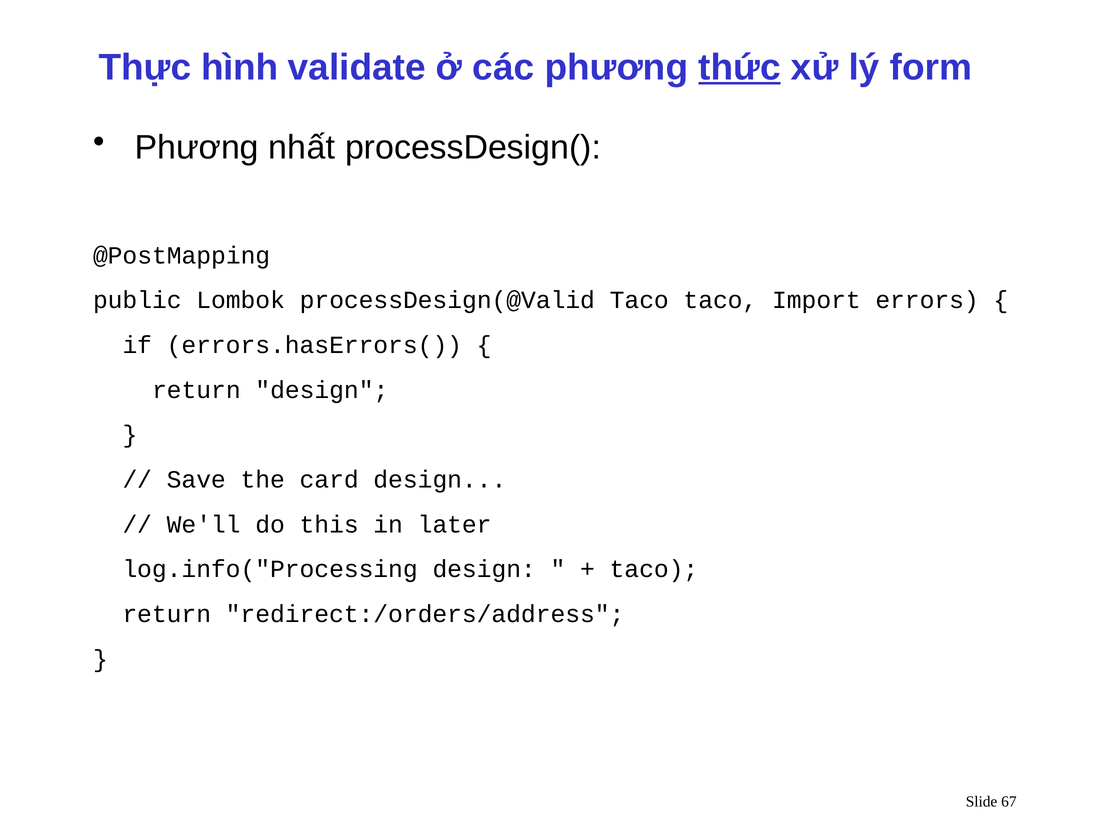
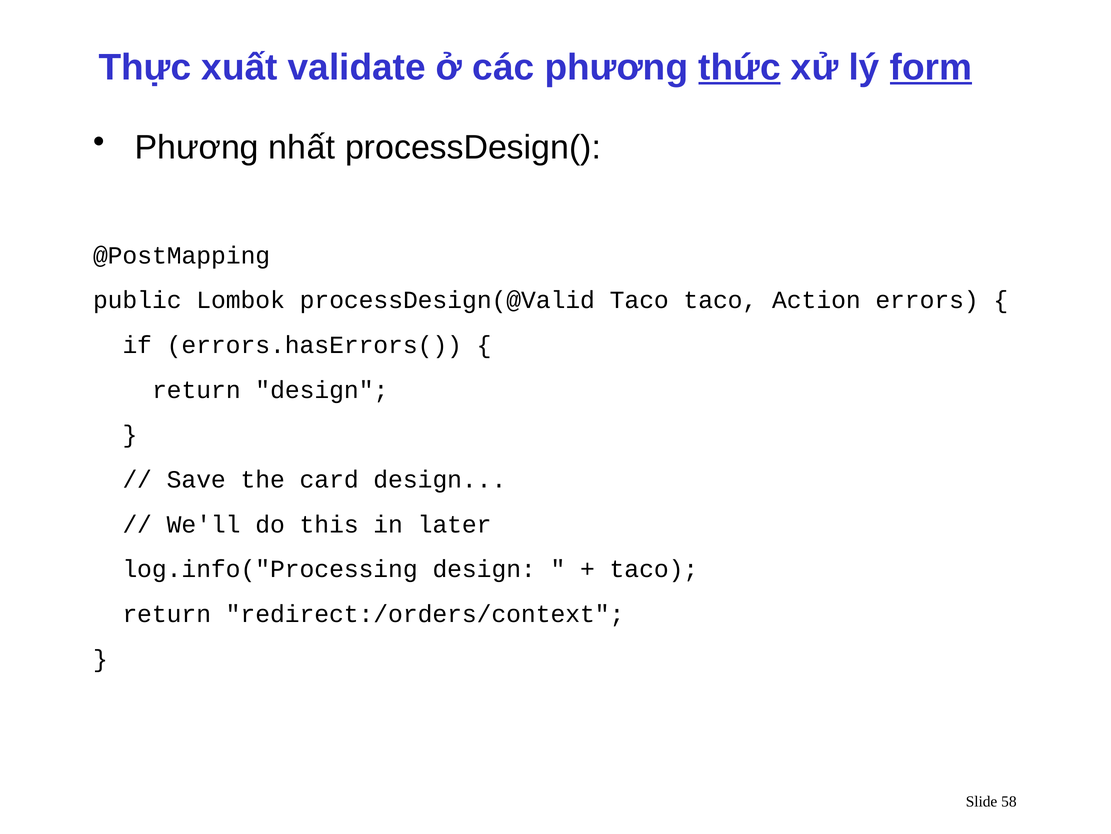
hình: hình -> xuất
form underline: none -> present
Import: Import -> Action
redirect:/orders/address: redirect:/orders/address -> redirect:/orders/context
67: 67 -> 58
